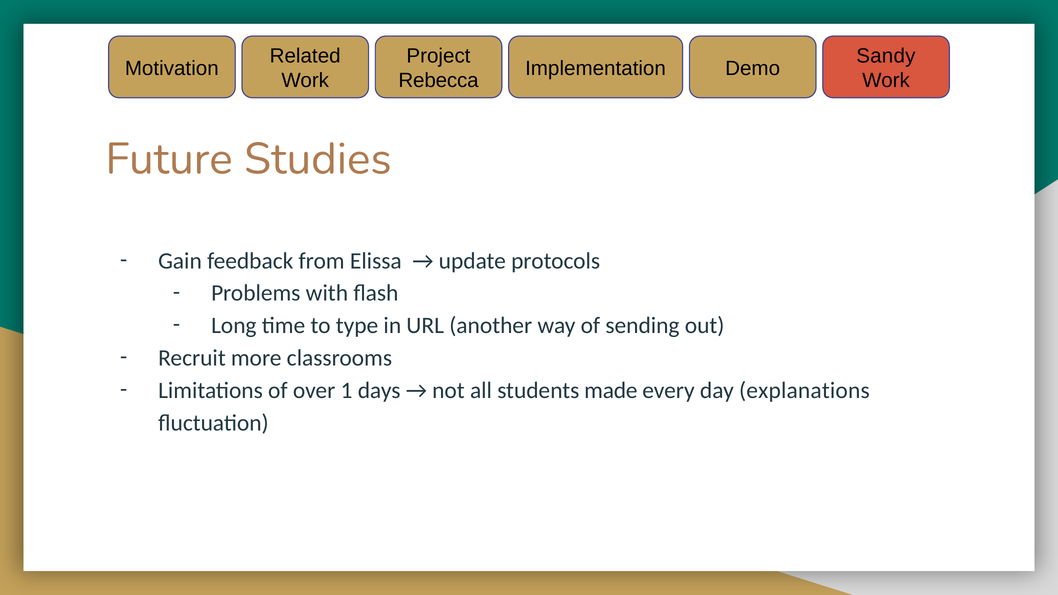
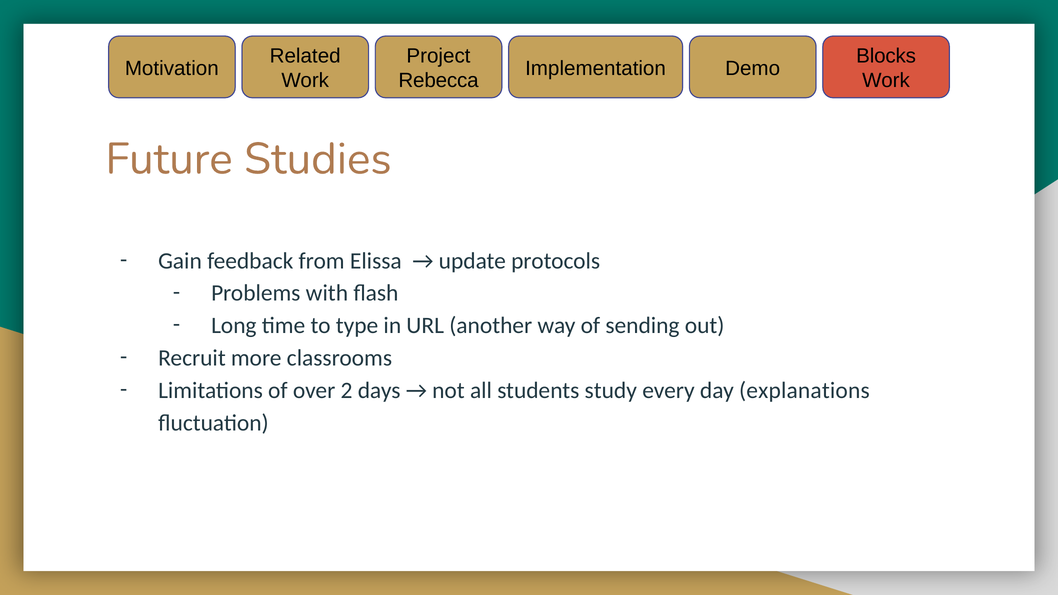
Sandy: Sandy -> Blocks
1: 1 -> 2
made: made -> study
